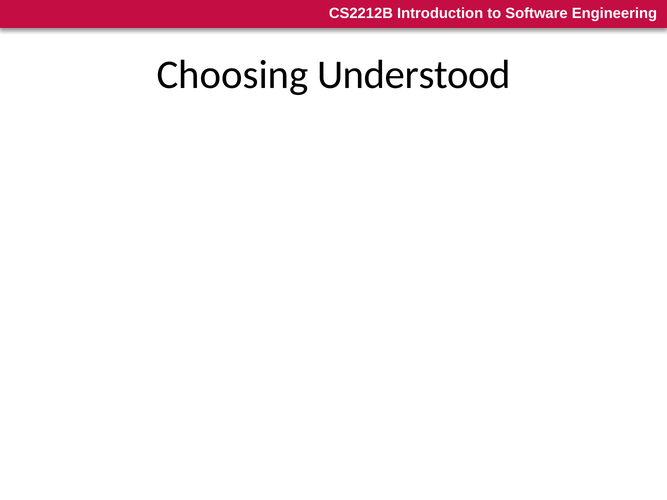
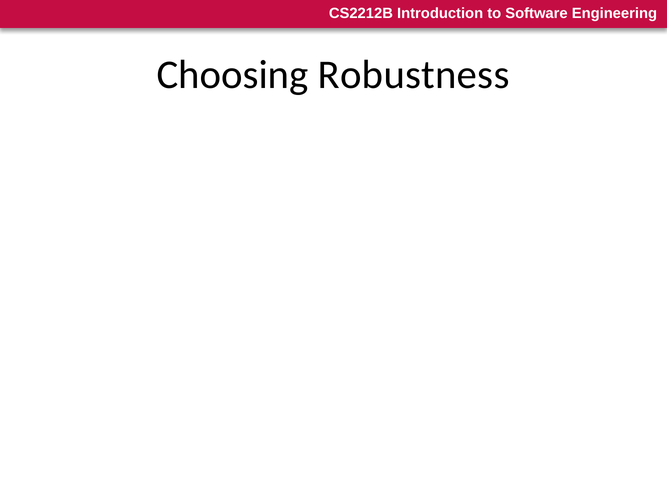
Understood: Understood -> Robustness
